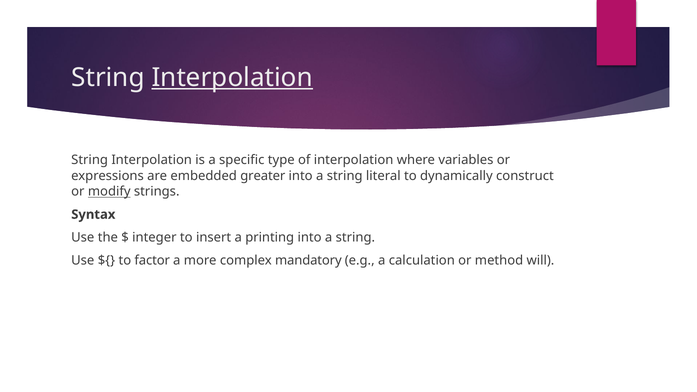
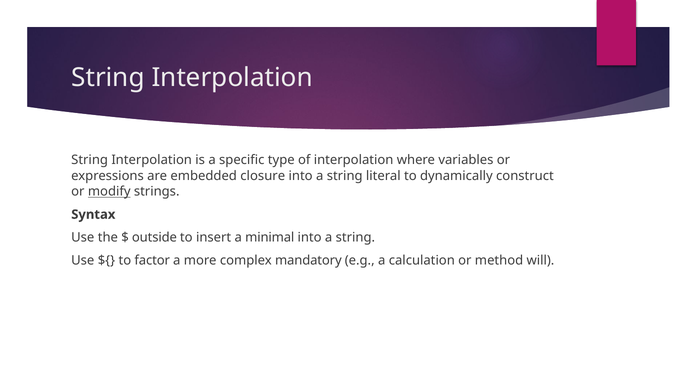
Interpolation at (232, 78) underline: present -> none
greater: greater -> closure
integer: integer -> outside
printing: printing -> minimal
